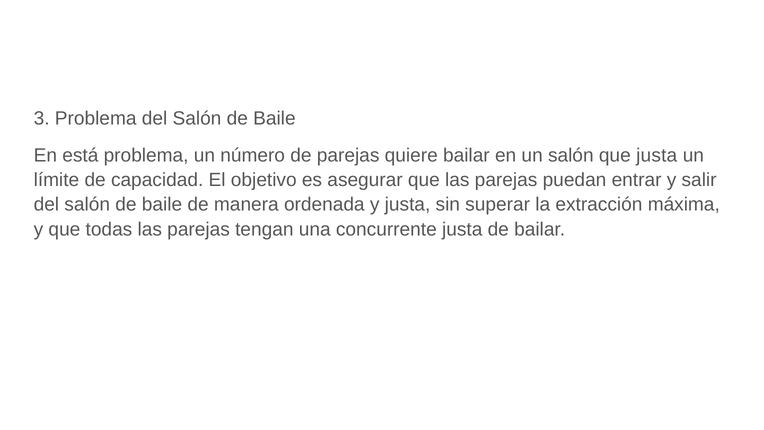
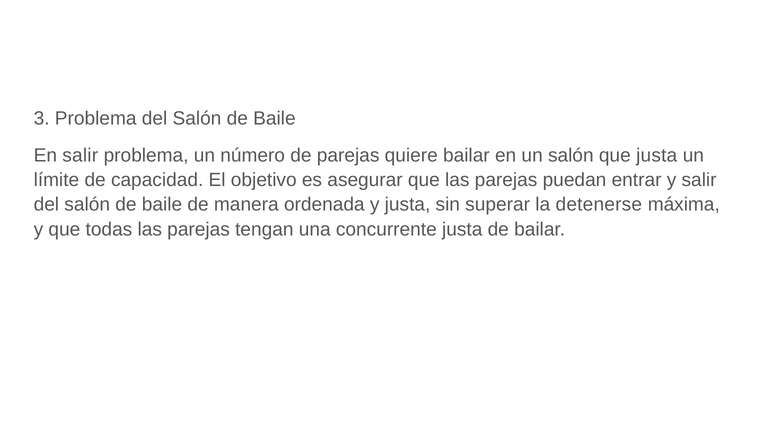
En está: está -> salir
extracción: extracción -> detenerse
